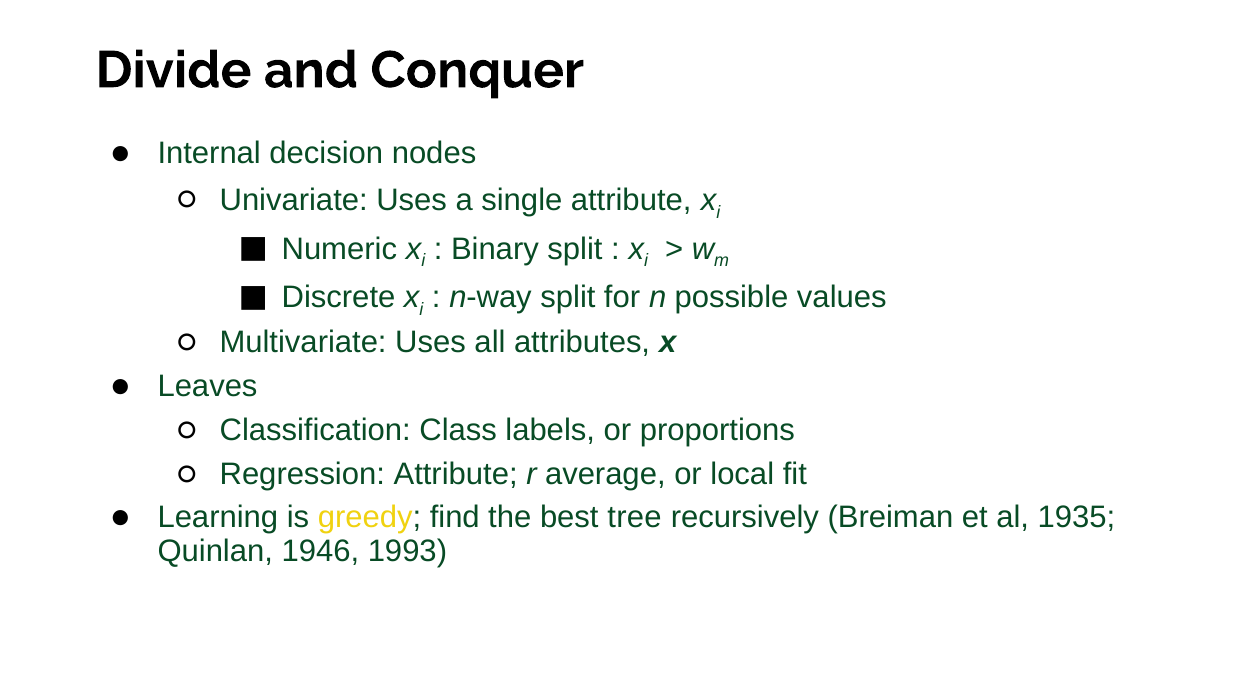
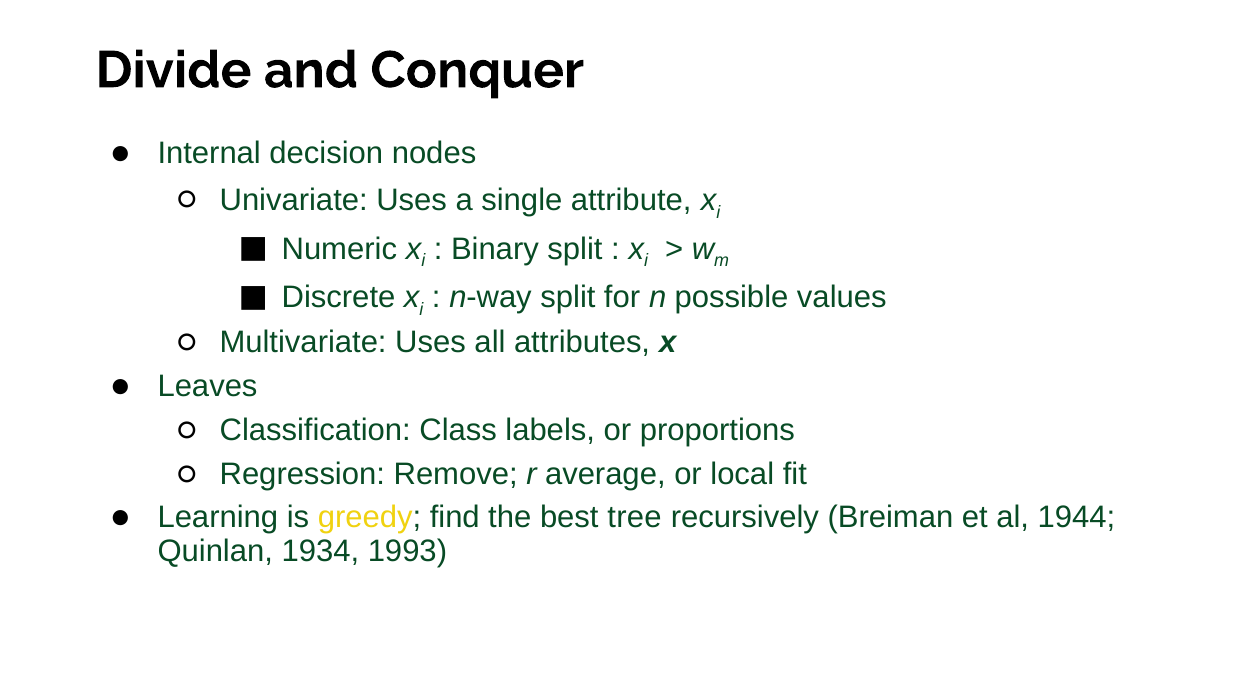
Regression Attribute: Attribute -> Remove
1935: 1935 -> 1944
1946: 1946 -> 1934
